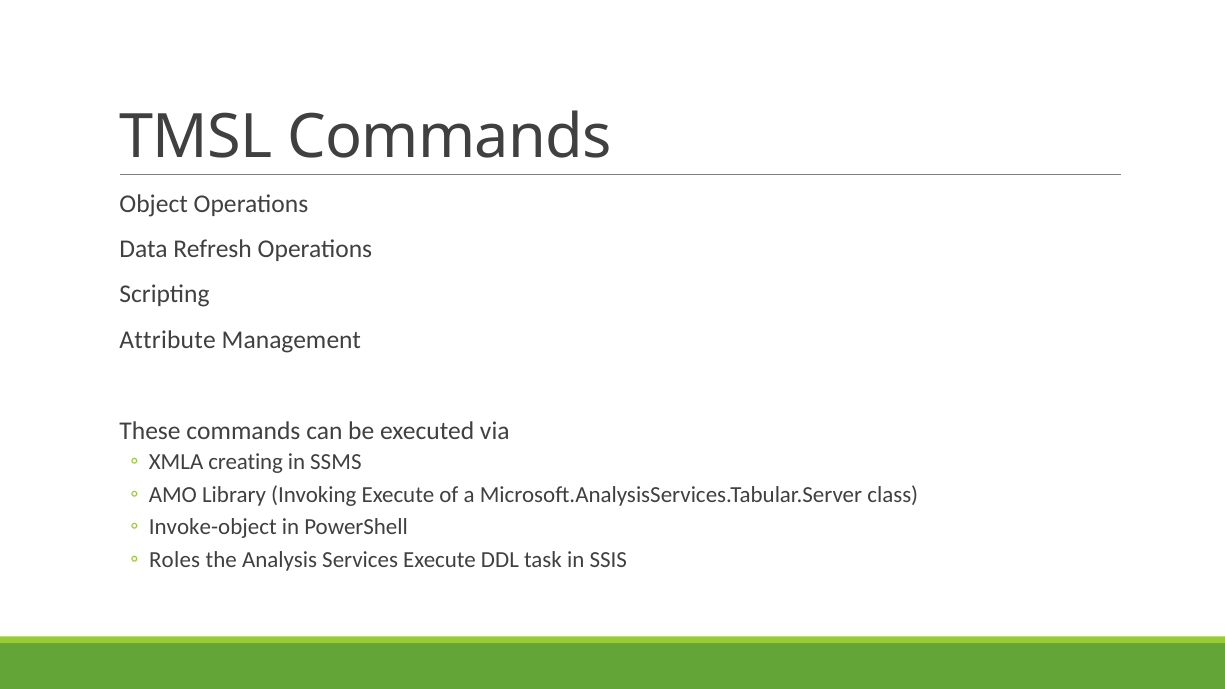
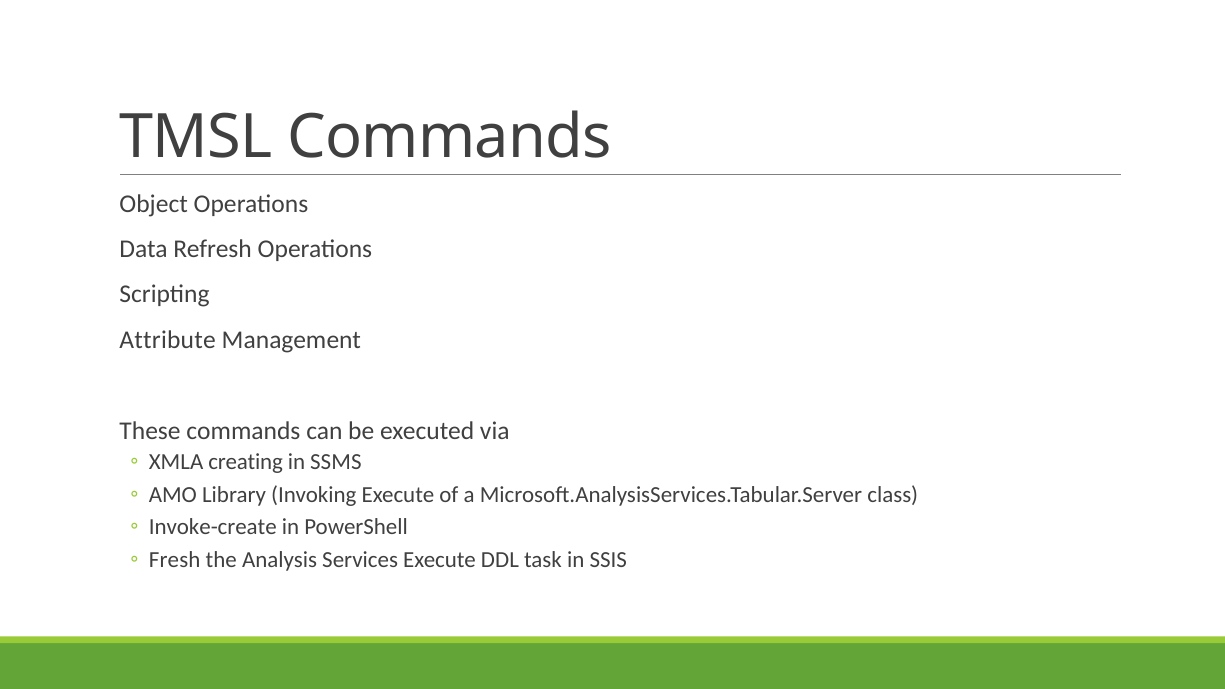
Invoke-object: Invoke-object -> Invoke-create
Roles: Roles -> Fresh
